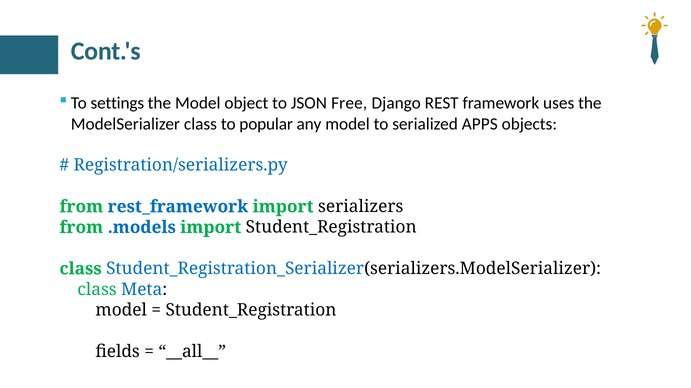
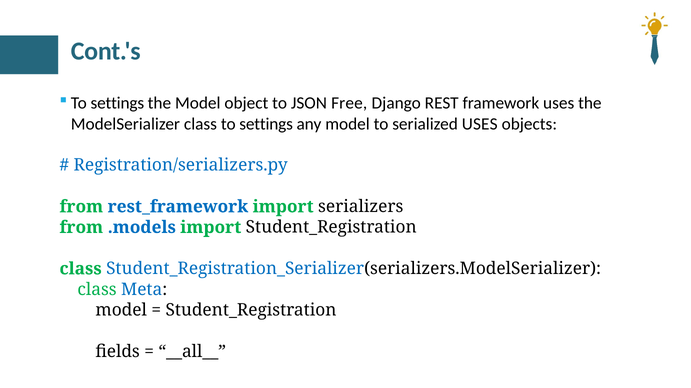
class to popular: popular -> settings
serialized APPS: APPS -> USES
